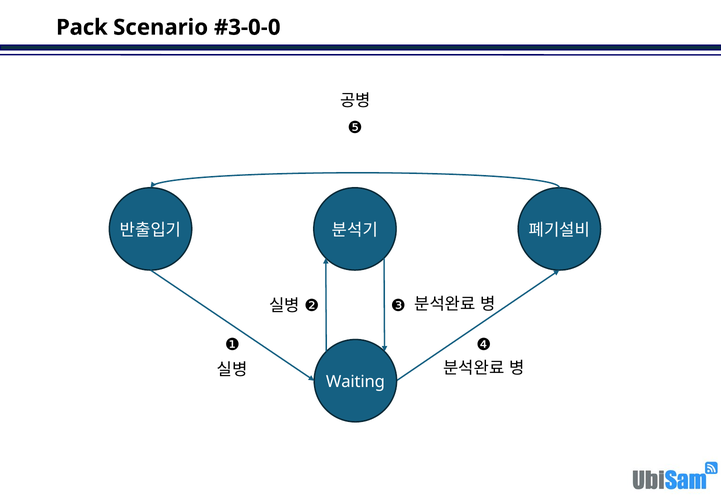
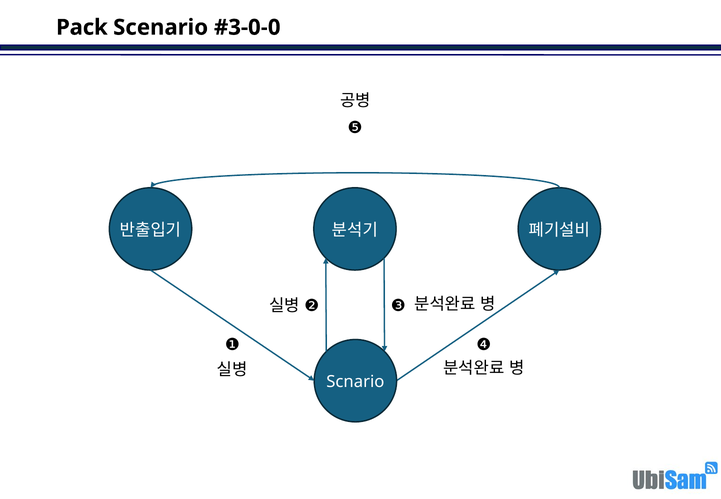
Waiting: Waiting -> Scnario
